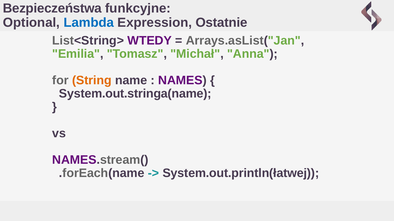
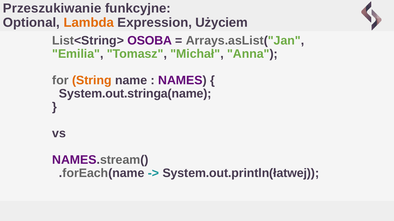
Bezpieczeństwa: Bezpieczeństwa -> Przeszukiwanie
Lambda colour: blue -> orange
Ostatnie: Ostatnie -> Użyciem
WTEDY: WTEDY -> OSOBA
